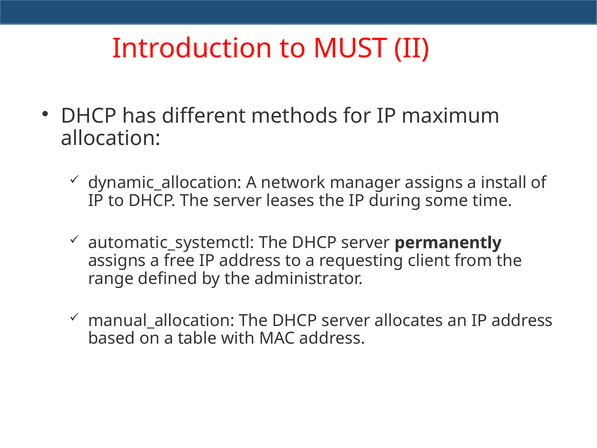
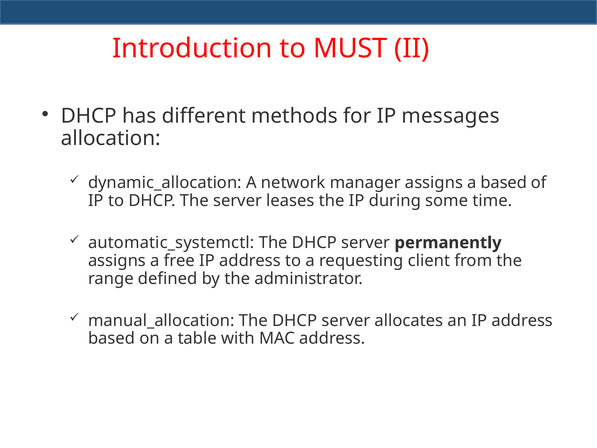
maximum: maximum -> messages
a install: install -> based
